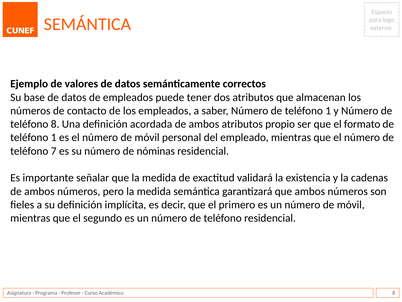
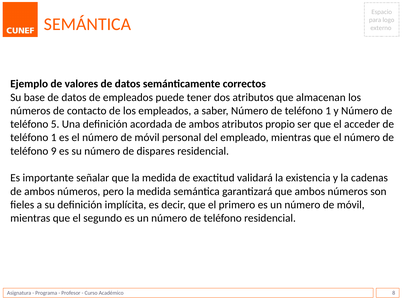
teléfono 8: 8 -> 5
formato: formato -> acceder
7: 7 -> 9
nóminas: nóminas -> dispares
